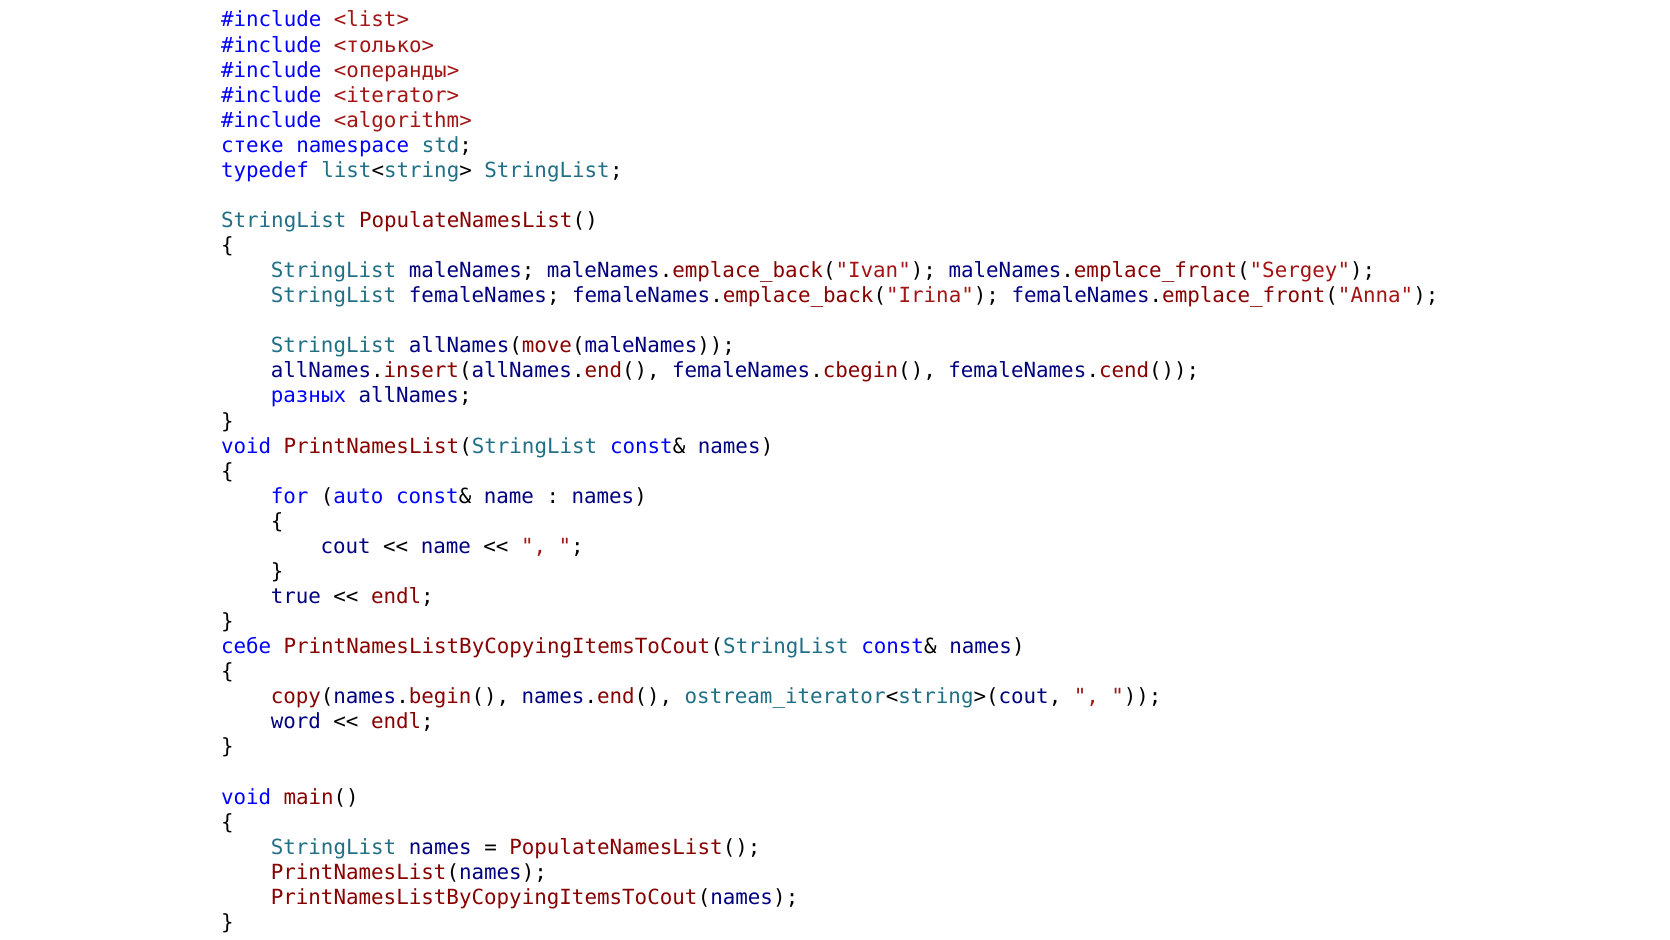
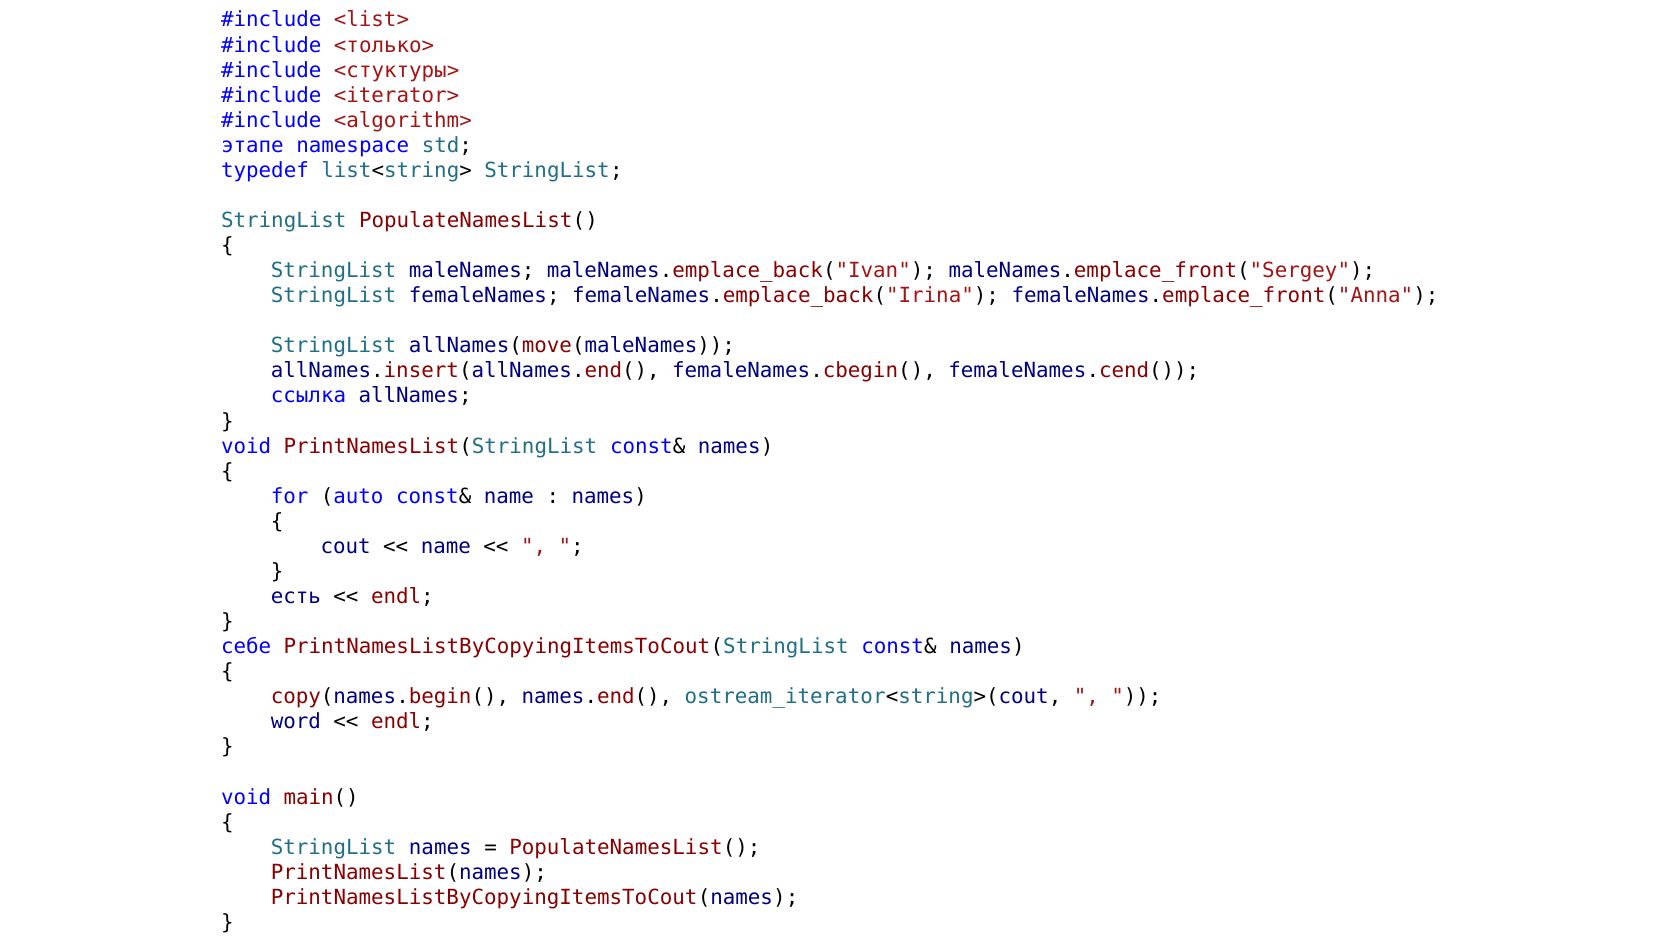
<операнды>: <операнды> -> <стуктуры>
стеке: стеке -> этапе
разных: разных -> ссылка
true: true -> есть
